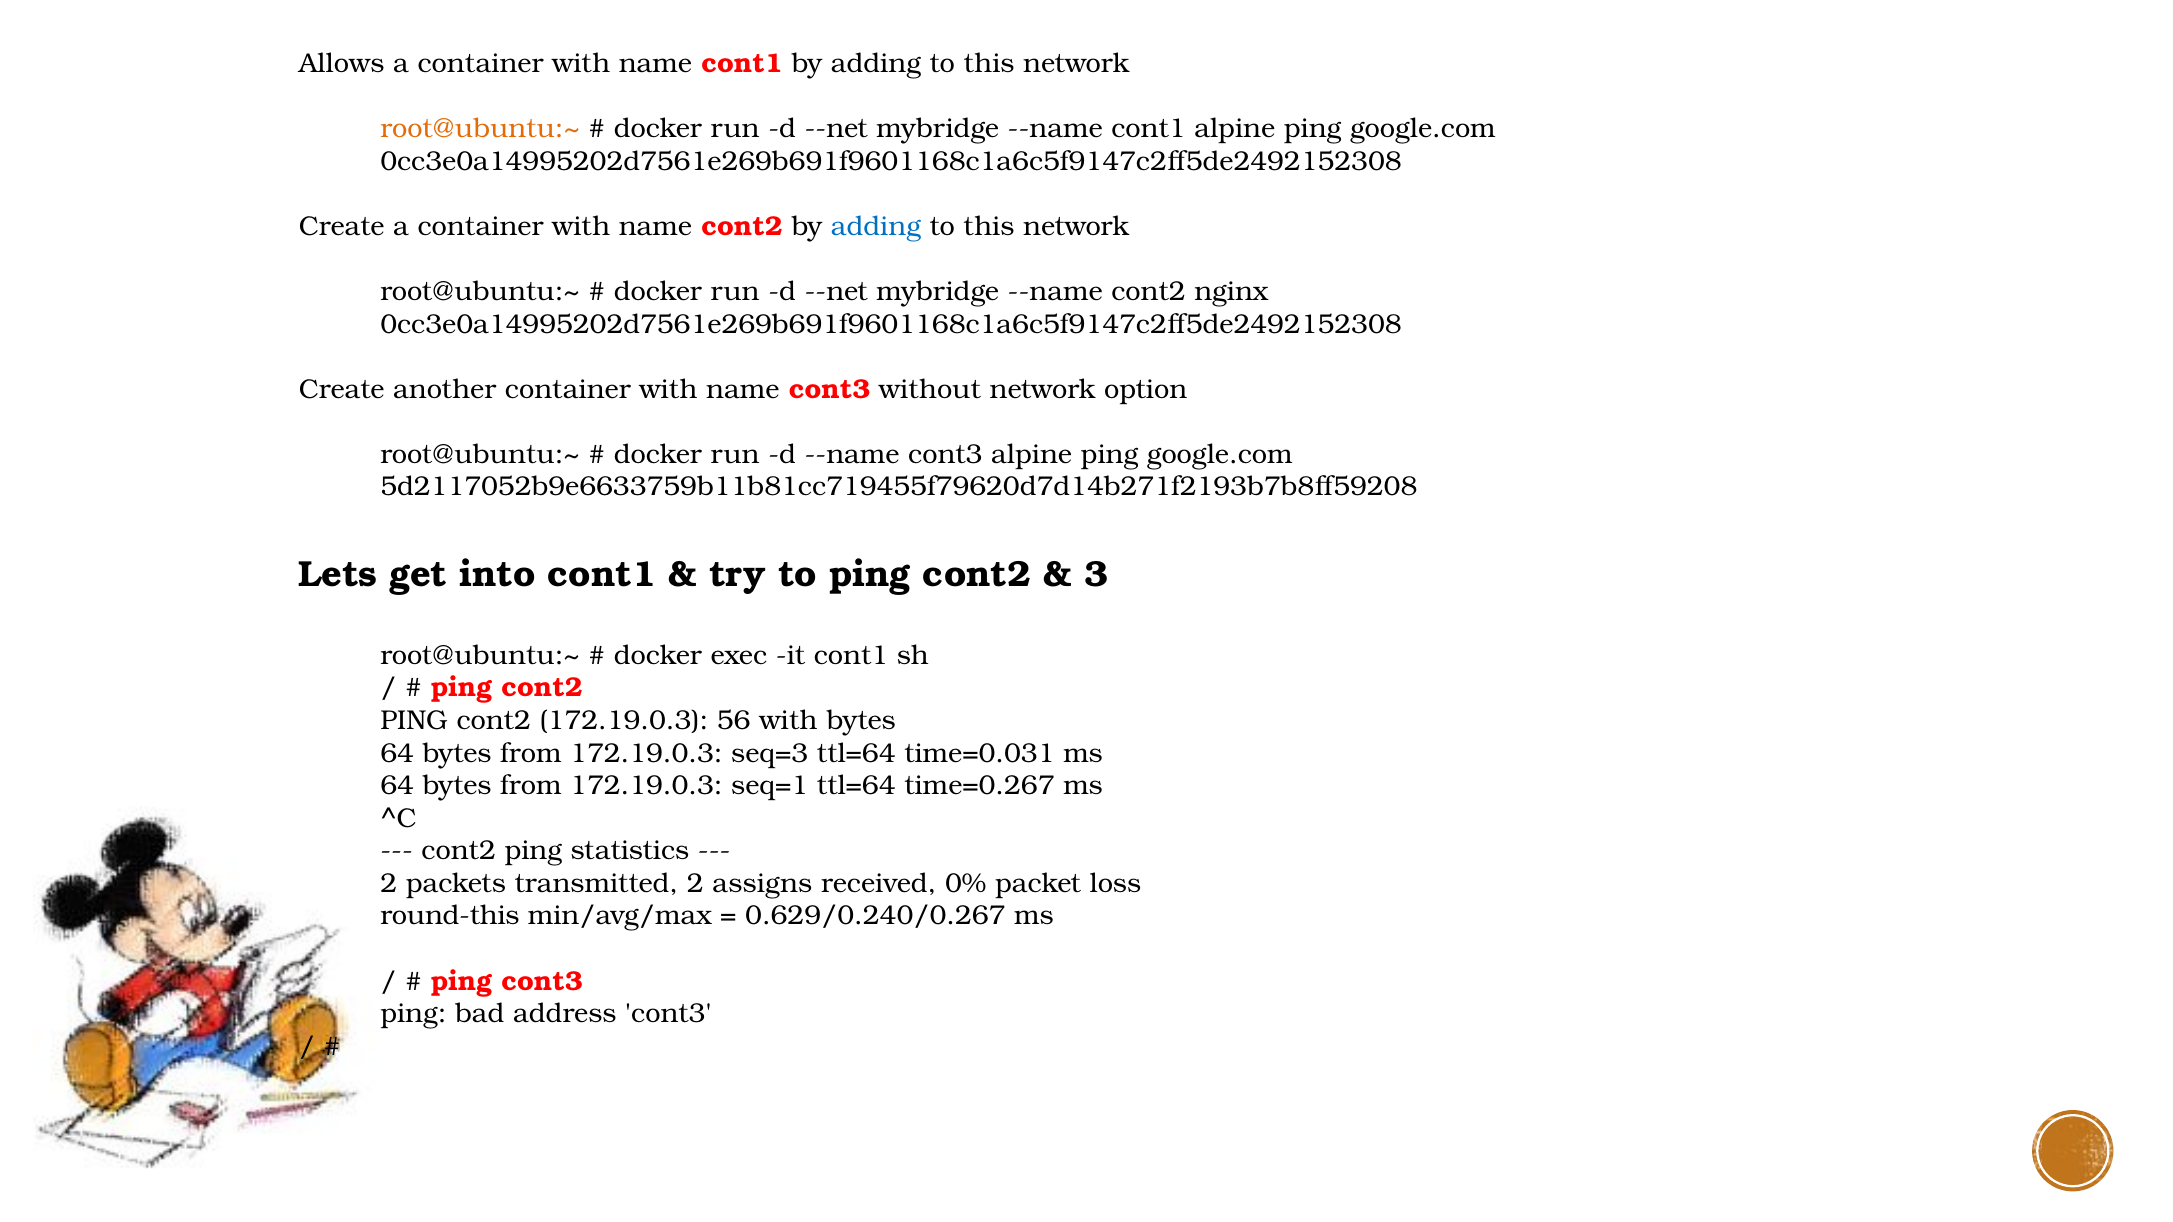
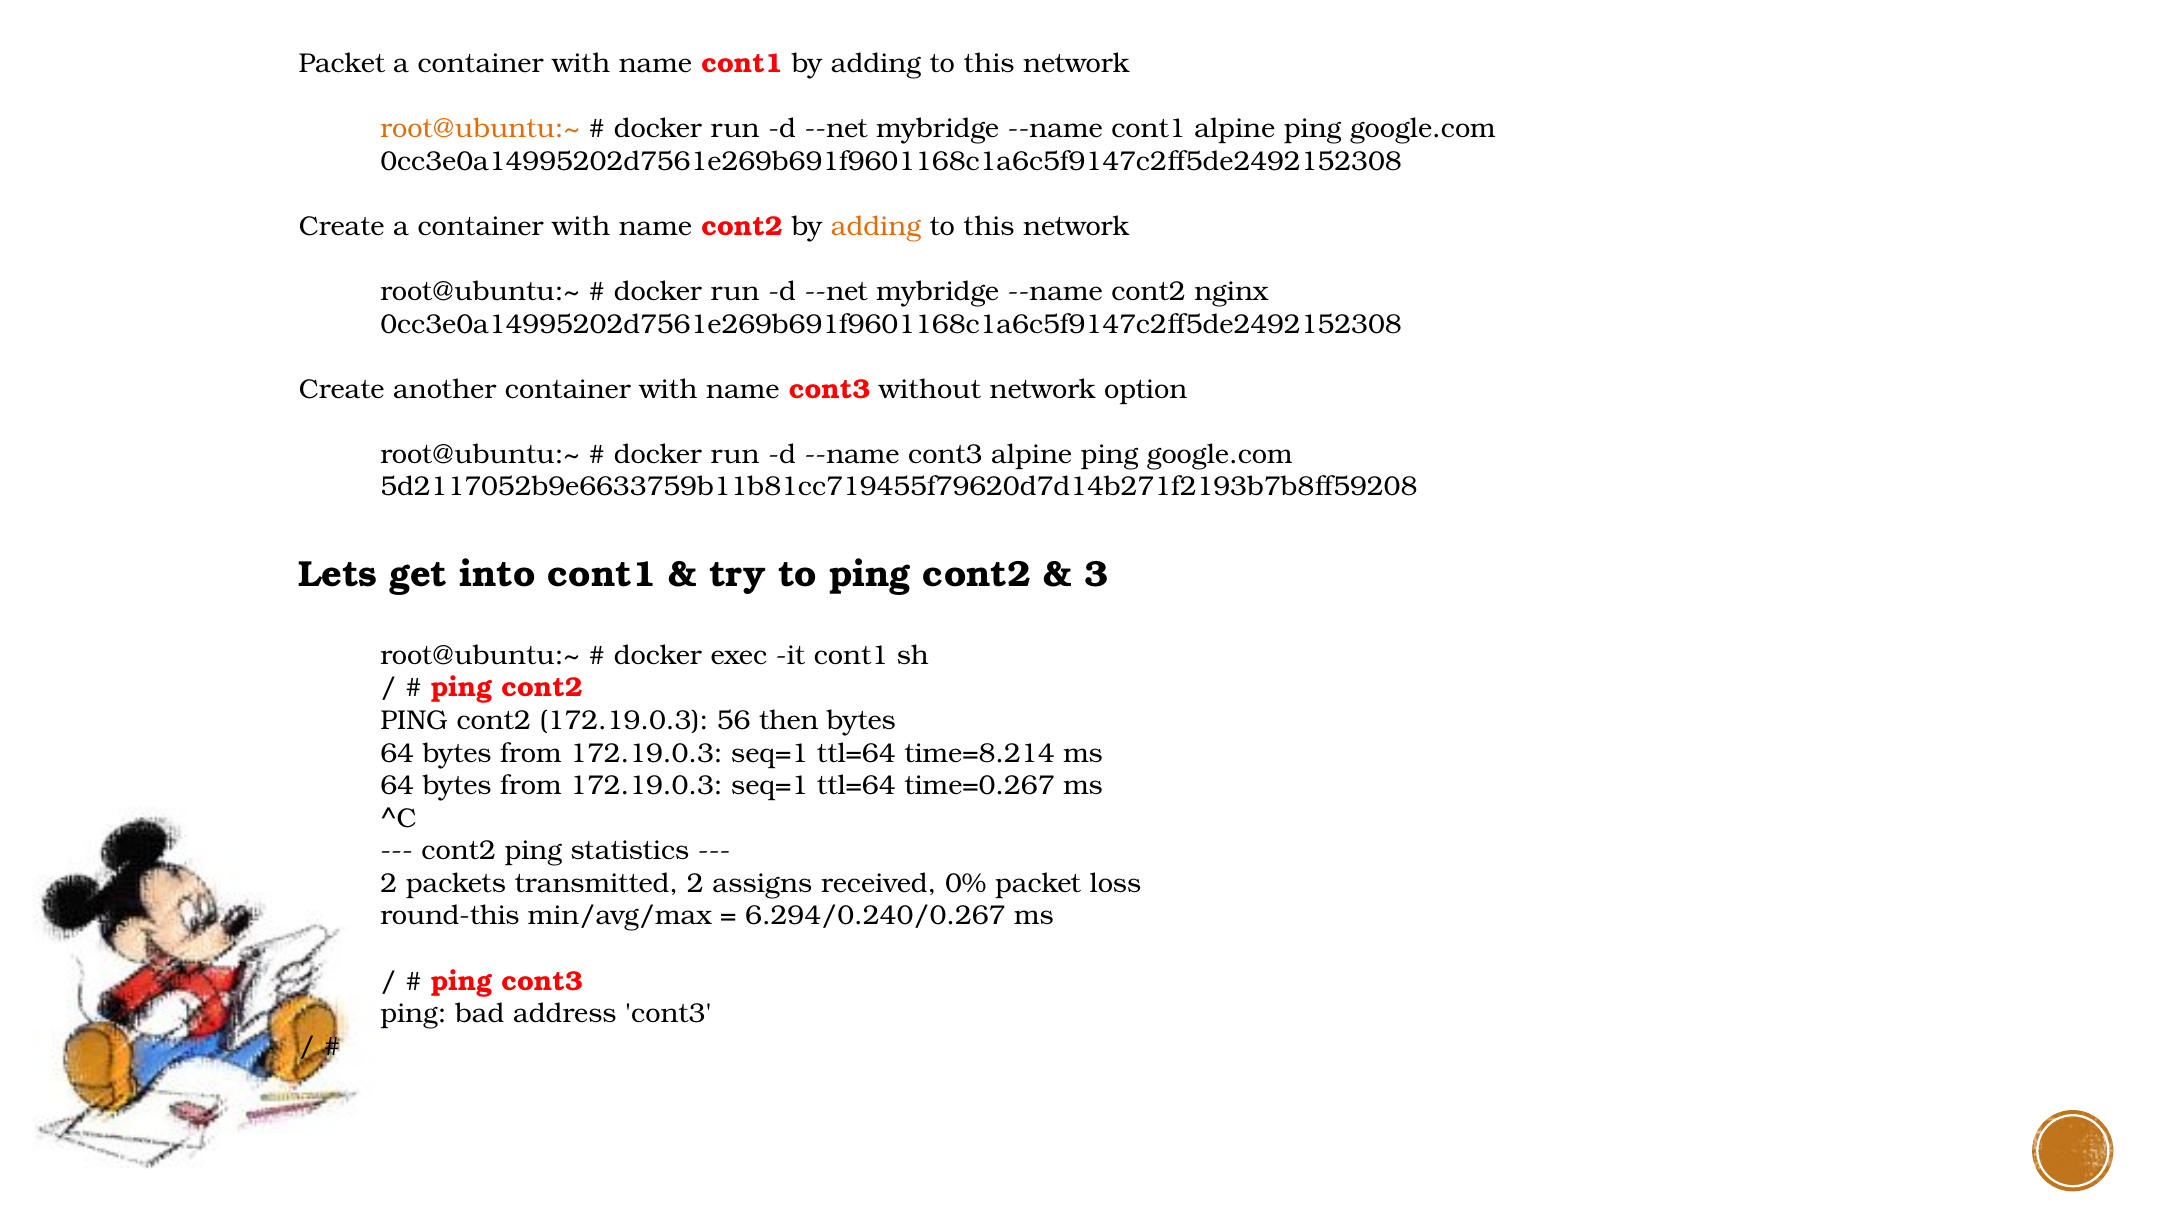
Allows at (342, 63): Allows -> Packet
adding at (876, 226) colour: blue -> orange
56 with: with -> then
seq=3 at (770, 753): seq=3 -> seq=1
time=0.031: time=0.031 -> time=8.214
0.629/0.240/0.267: 0.629/0.240/0.267 -> 6.294/0.240/0.267
